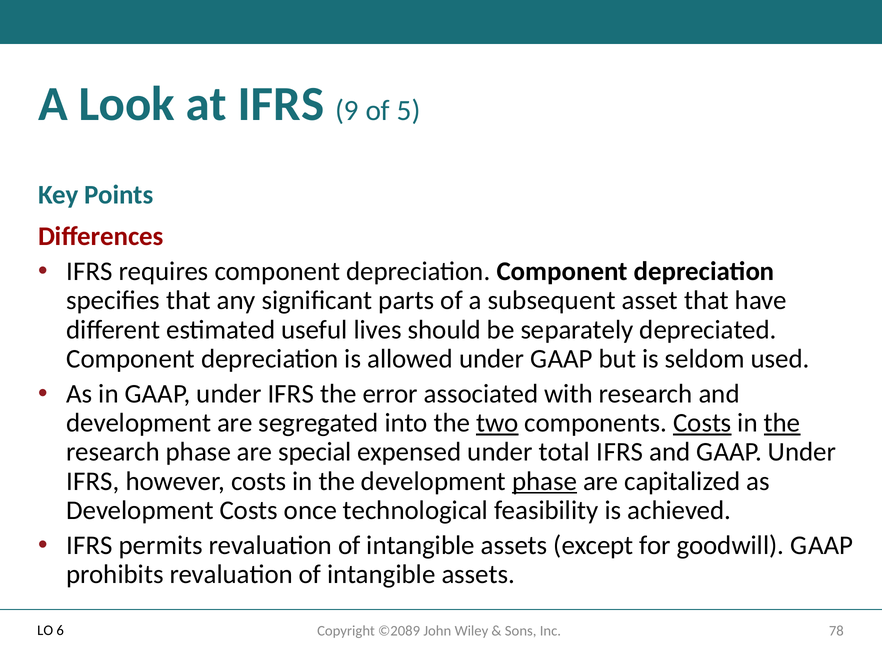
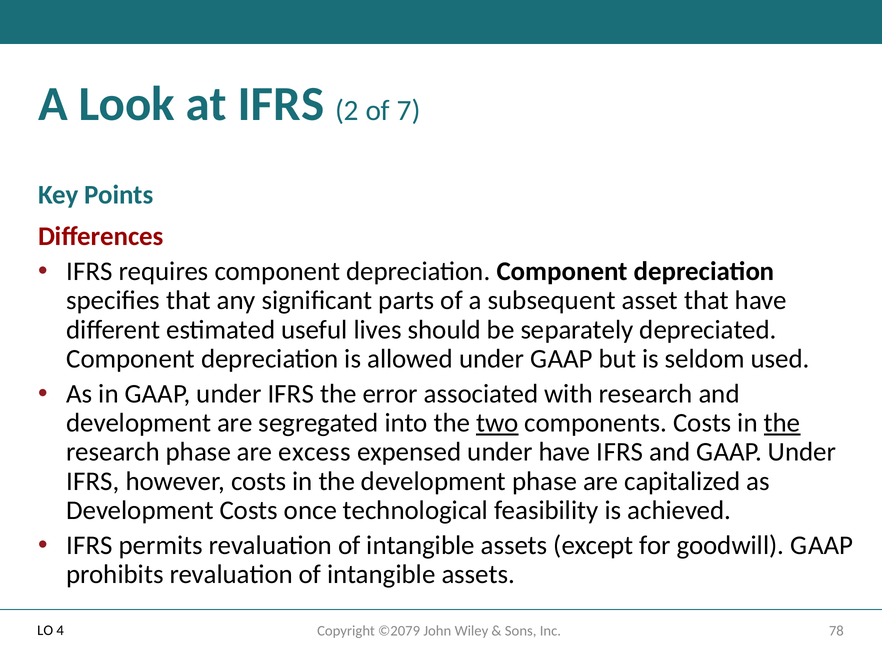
9: 9 -> 2
5: 5 -> 7
Costs at (702, 423) underline: present -> none
special: special -> excess
under total: total -> have
phase at (545, 481) underline: present -> none
6: 6 -> 4
©2089: ©2089 -> ©2079
